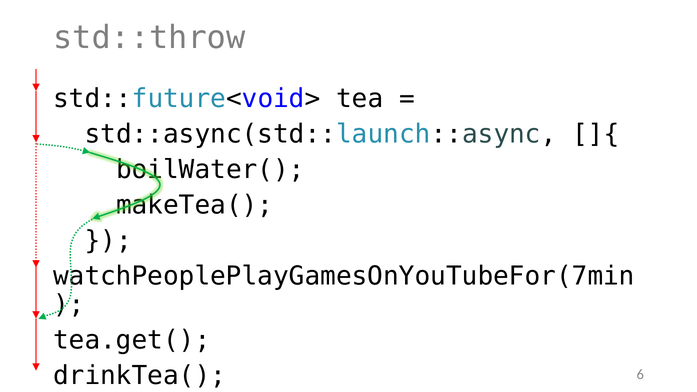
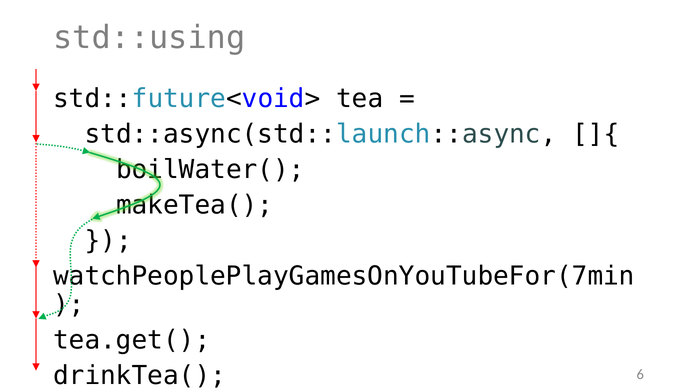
std::throw: std::throw -> std::using
